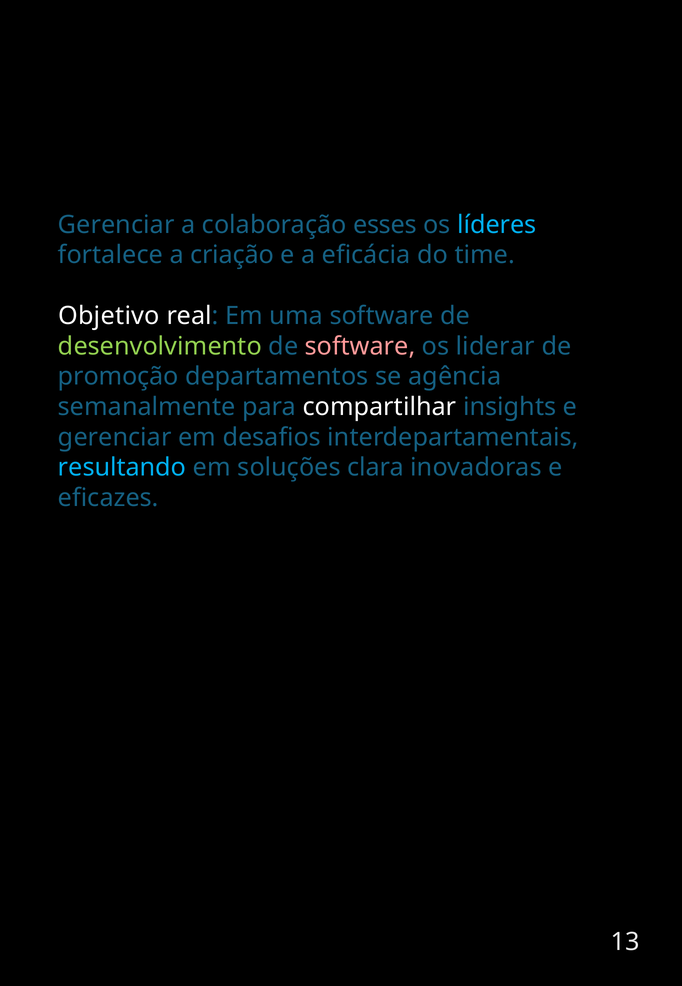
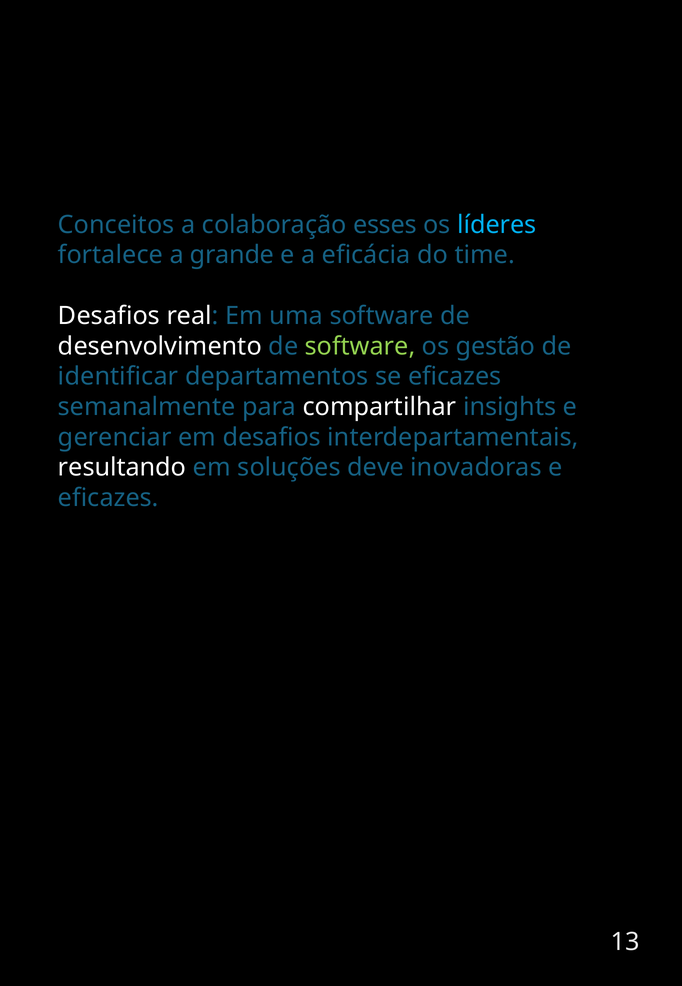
Gerenciar at (116, 225): Gerenciar -> Conceitos
criação: criação -> grande
Objetivo at (109, 316): Objetivo -> Desafios
desenvolvimento colour: light green -> white
software at (360, 346) colour: pink -> light green
liderar: liderar -> gestão
promoção: promoção -> identificar
se agência: agência -> eficazes
resultando colour: light blue -> white
clara: clara -> deve
